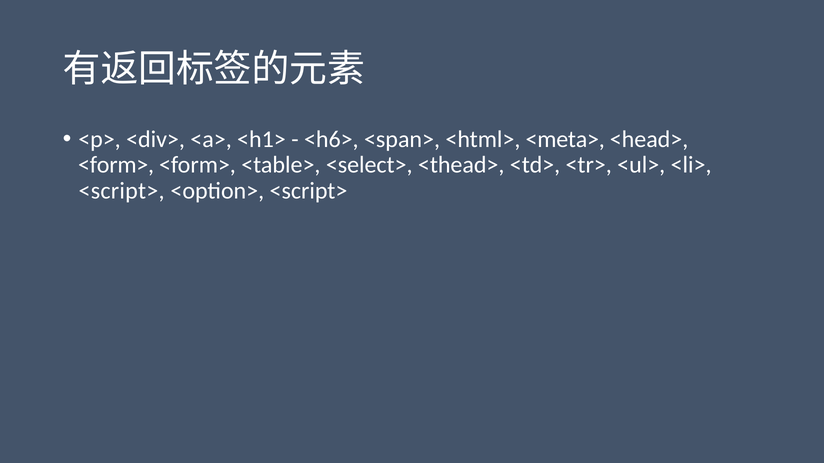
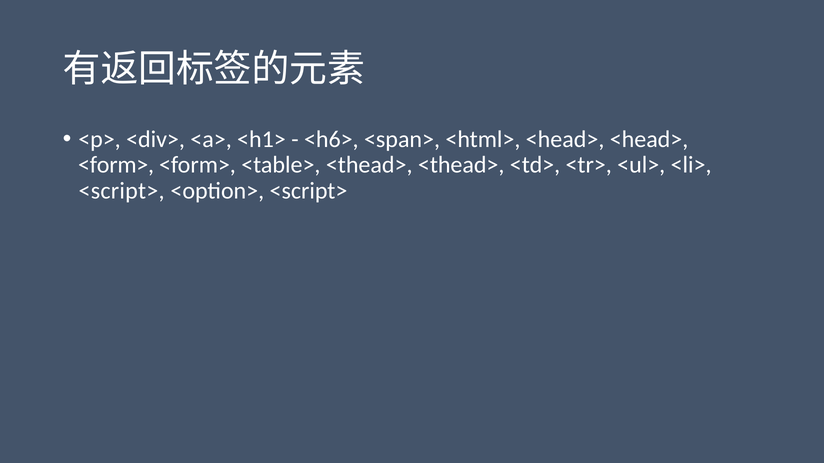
<html> <meta>: <meta> -> <head>
<table> <select>: <select> -> <thead>
